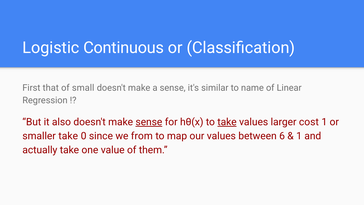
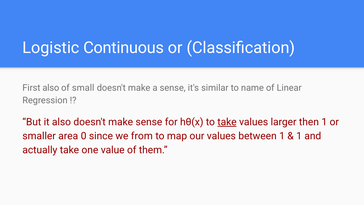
First that: that -> also
sense at (149, 122) underline: present -> none
cost: cost -> then
smaller take: take -> area
between 6: 6 -> 1
